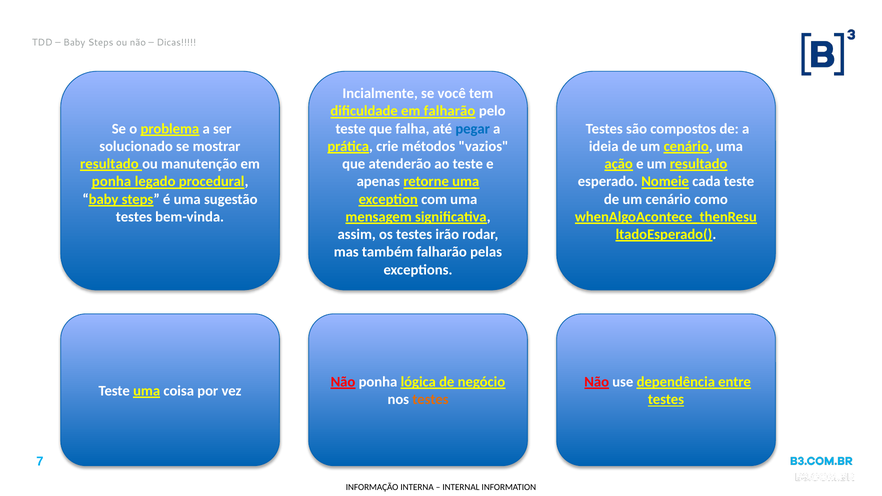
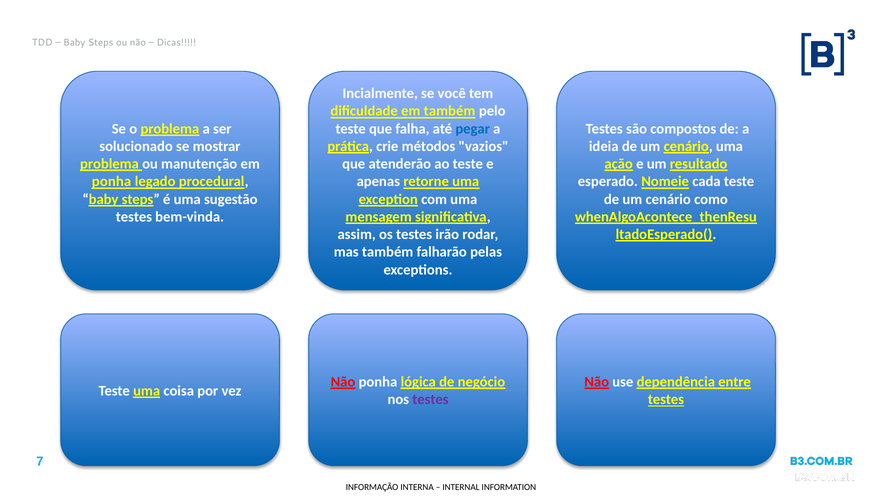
em falharão: falharão -> também
resultado at (109, 164): resultado -> problema
testes at (430, 400) colour: orange -> purple
